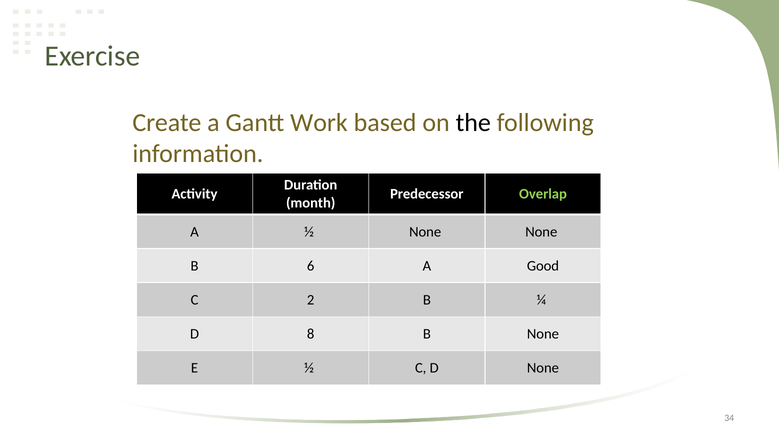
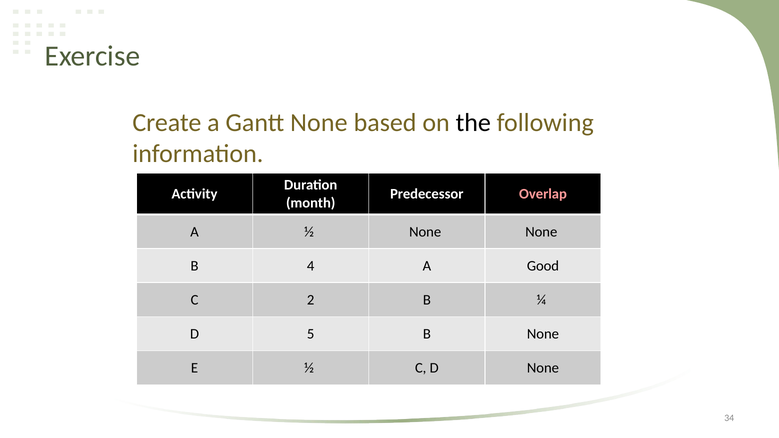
Gantt Work: Work -> None
Overlap colour: light green -> pink
6: 6 -> 4
8: 8 -> 5
